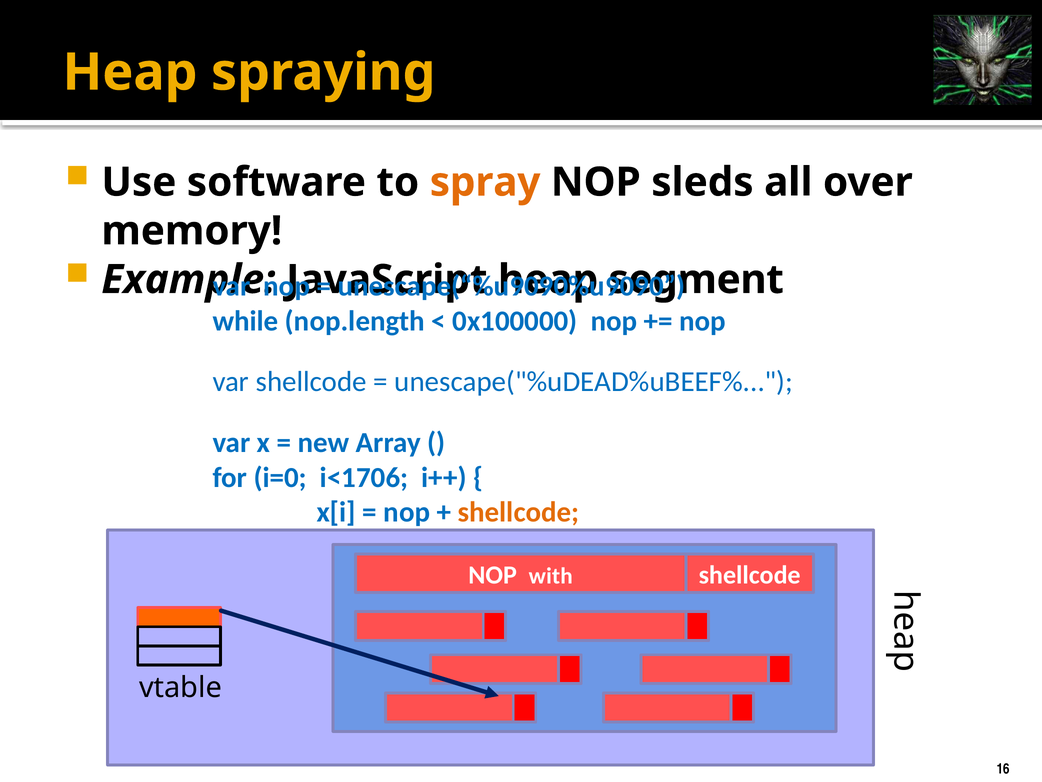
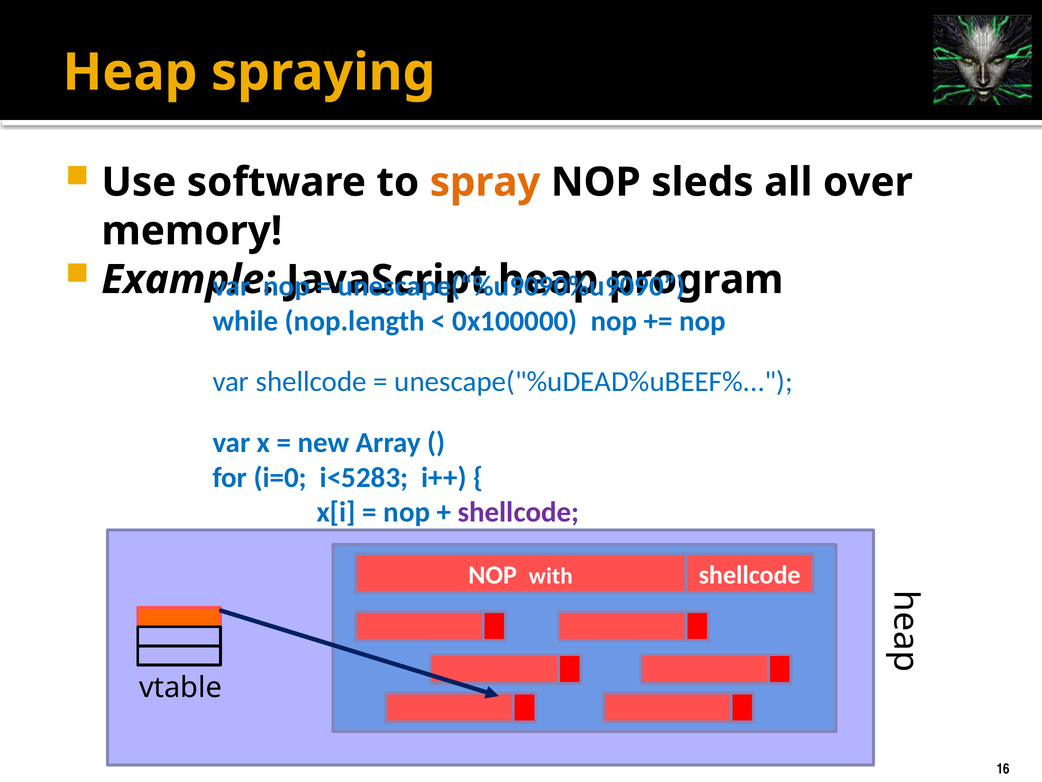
segment: segment -> program
i<1706: i<1706 -> i<5283
shellcode at (518, 512) colour: orange -> purple
